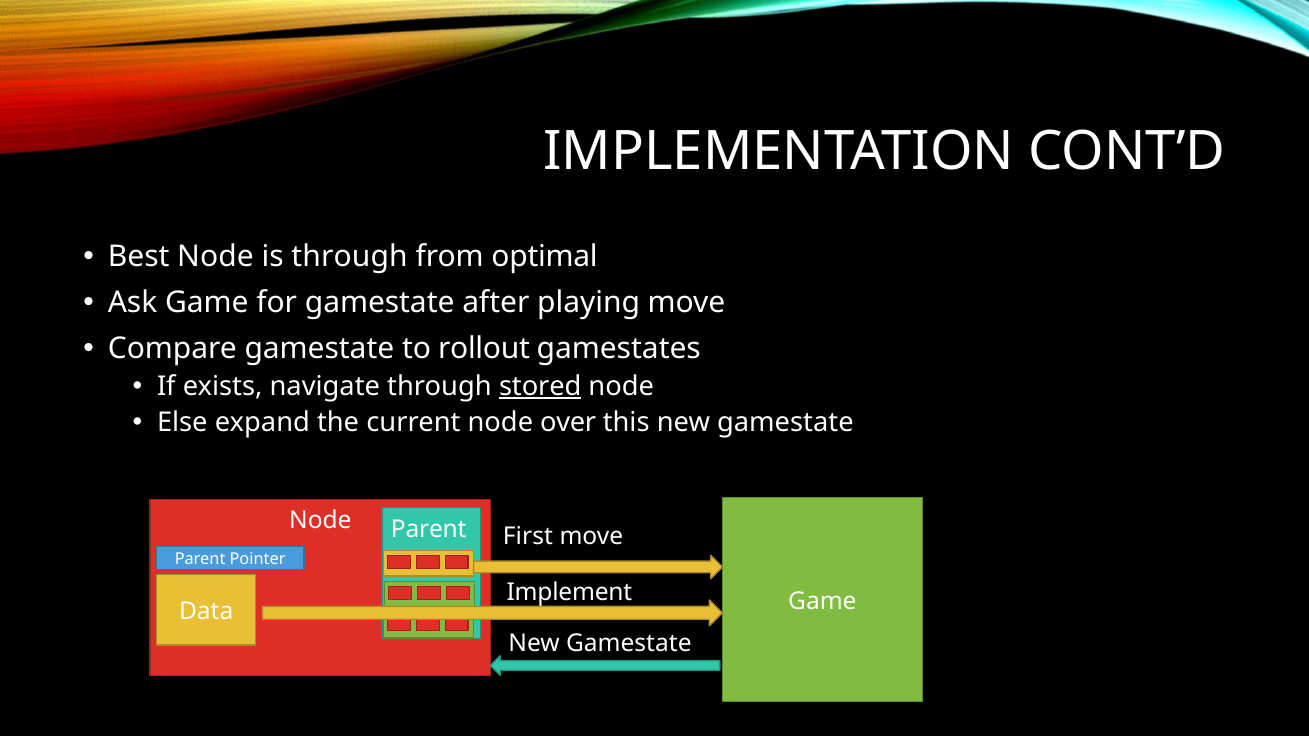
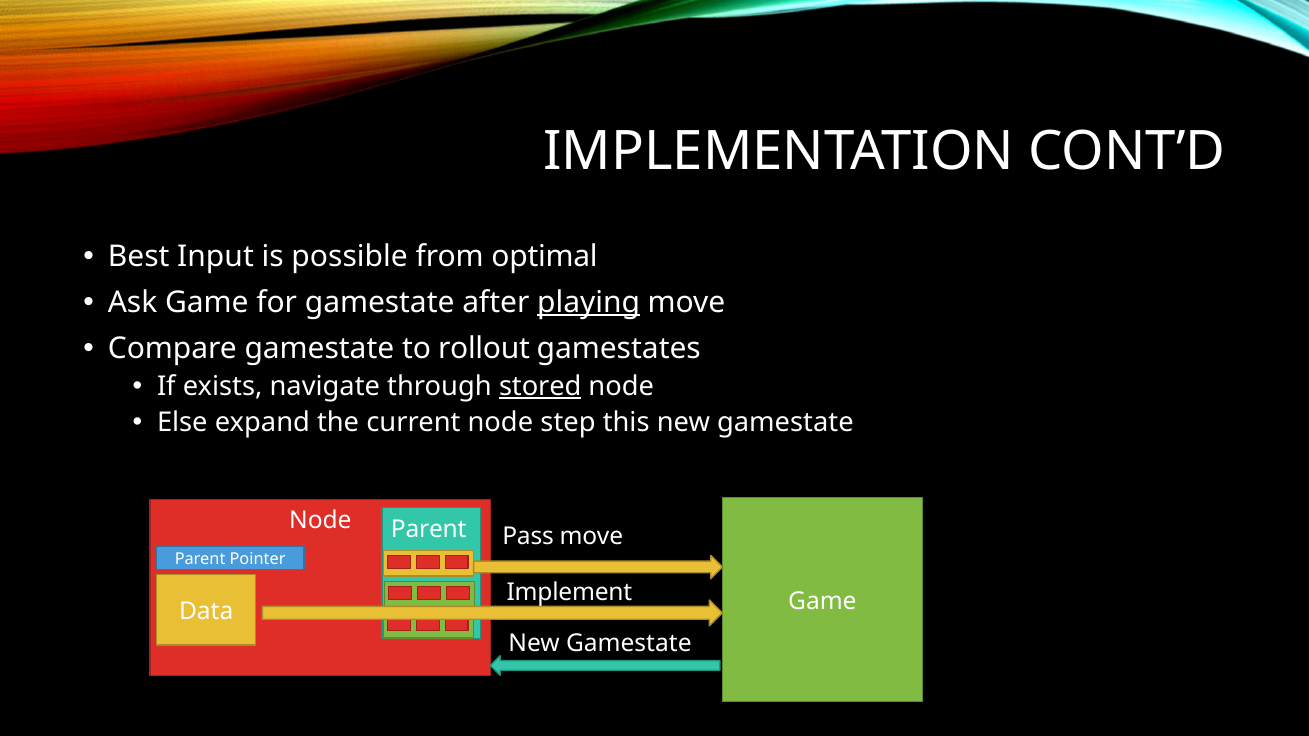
Best Node: Node -> Input
is through: through -> possible
playing underline: none -> present
over: over -> step
First: First -> Pass
